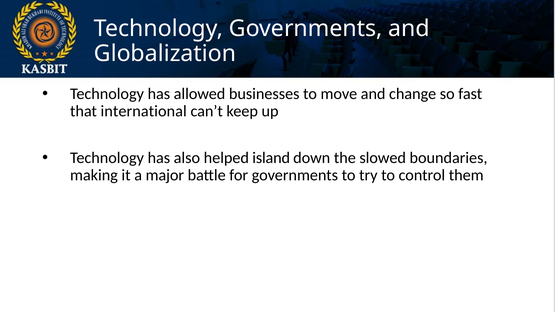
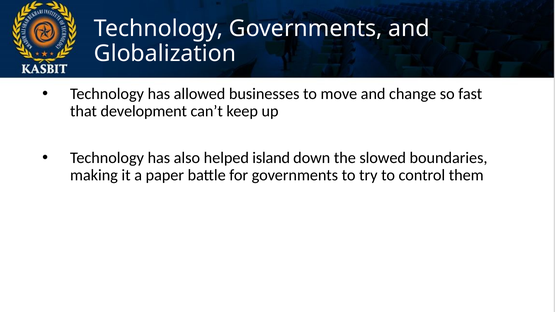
international: international -> development
major: major -> paper
